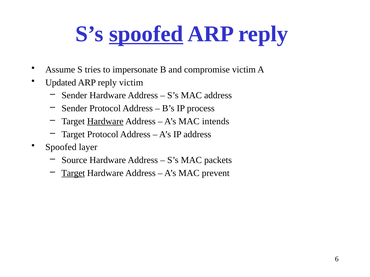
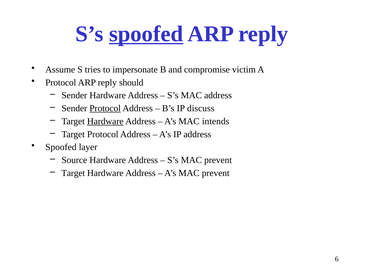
Updated at (61, 83): Updated -> Protocol
reply victim: victim -> should
Protocol at (105, 109) underline: none -> present
process: process -> discuss
S’s MAC packets: packets -> prevent
Target at (73, 173) underline: present -> none
